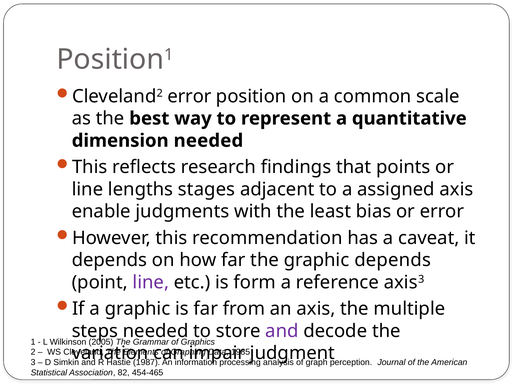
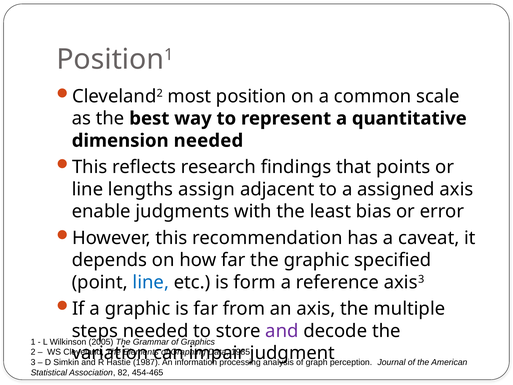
Cleveland2 error: error -> most
stages: stages -> assign
graphic depends: depends -> specified
line at (151, 282) colour: purple -> blue
